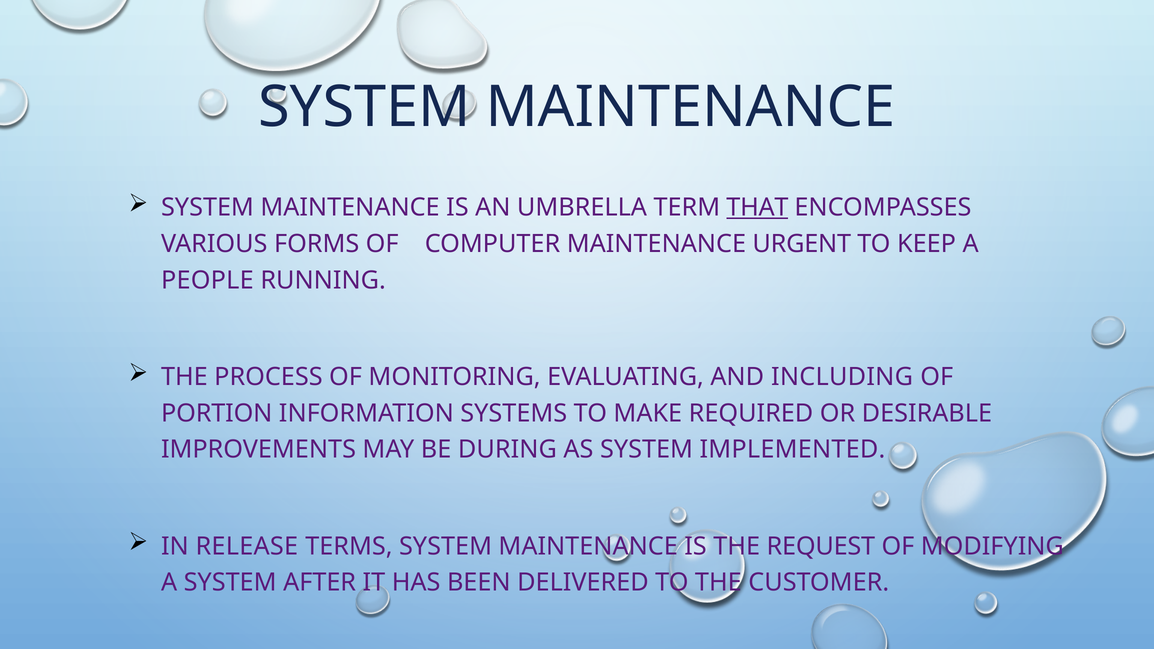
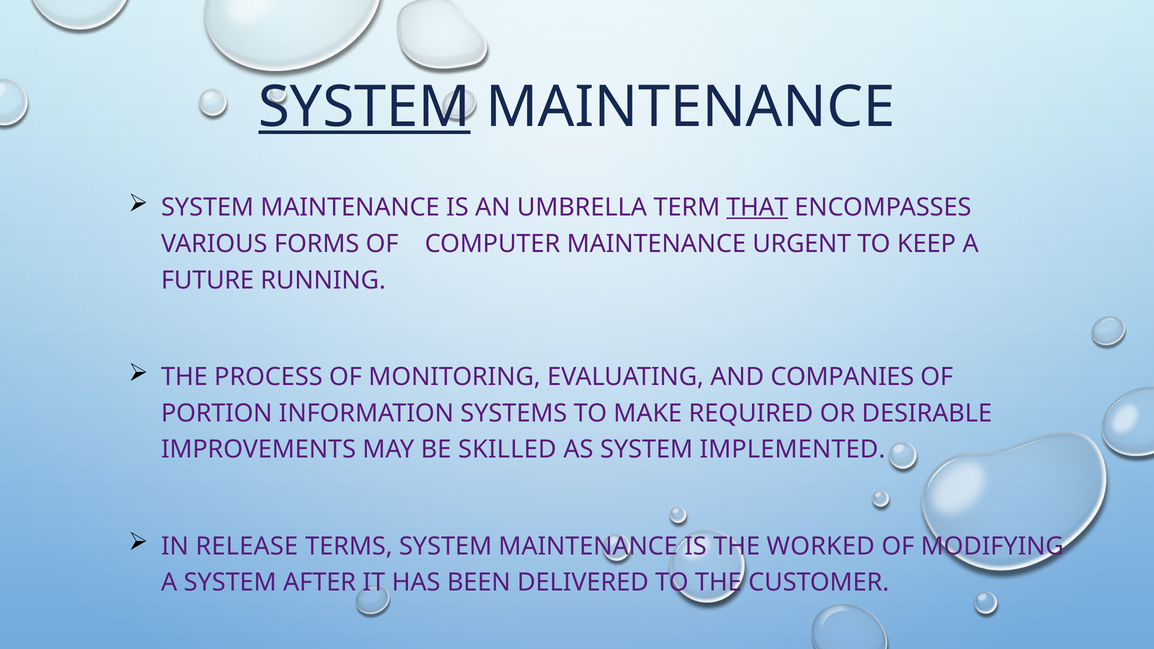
SYSTEM at (364, 107) underline: none -> present
PEOPLE: PEOPLE -> FUTURE
INCLUDING: INCLUDING -> COMPANIES
DURING: DURING -> SKILLED
REQUEST: REQUEST -> WORKED
